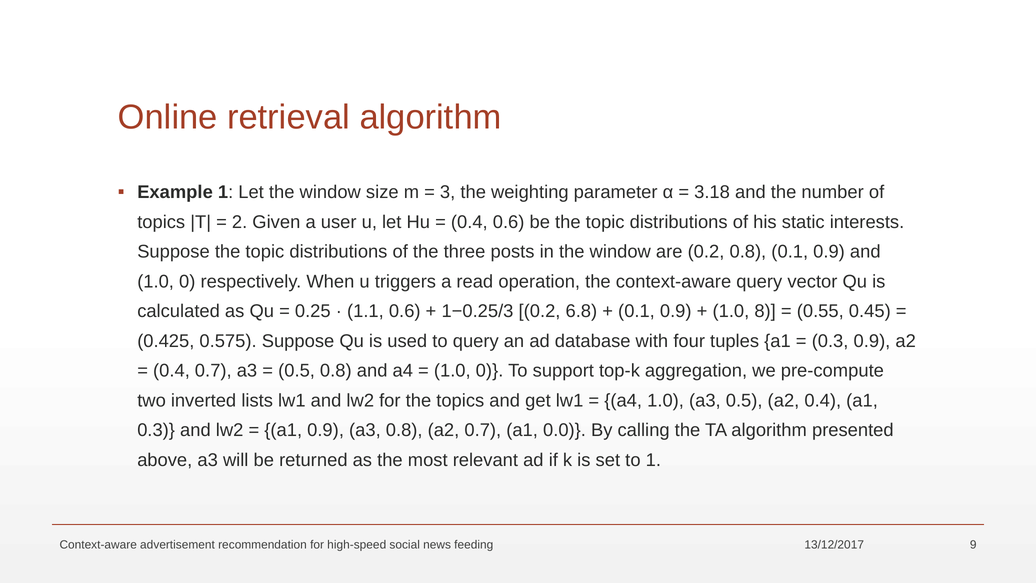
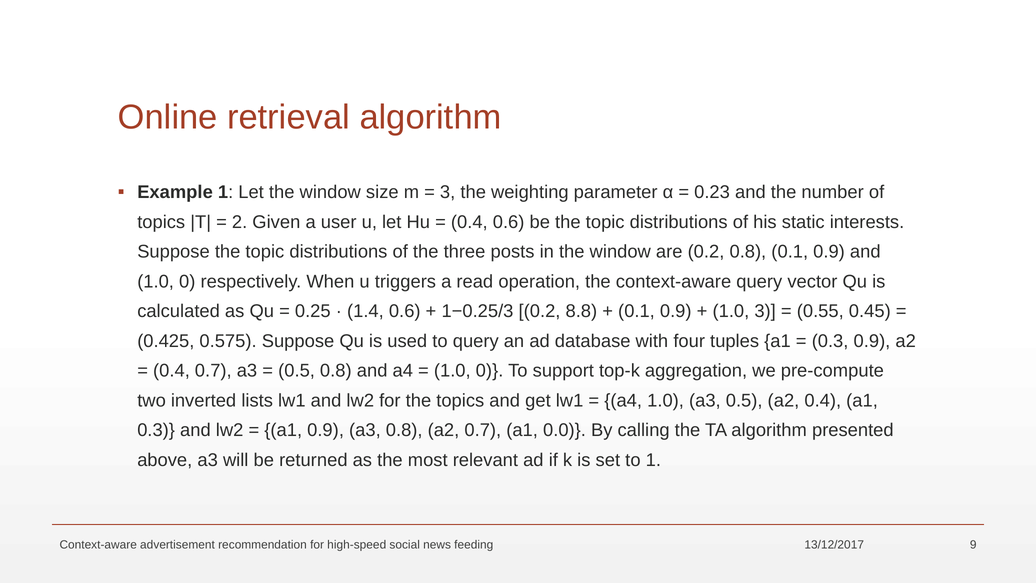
3.18: 3.18 -> 0.23
1.1: 1.1 -> 1.4
6.8: 6.8 -> 8.8
1.0 8: 8 -> 3
